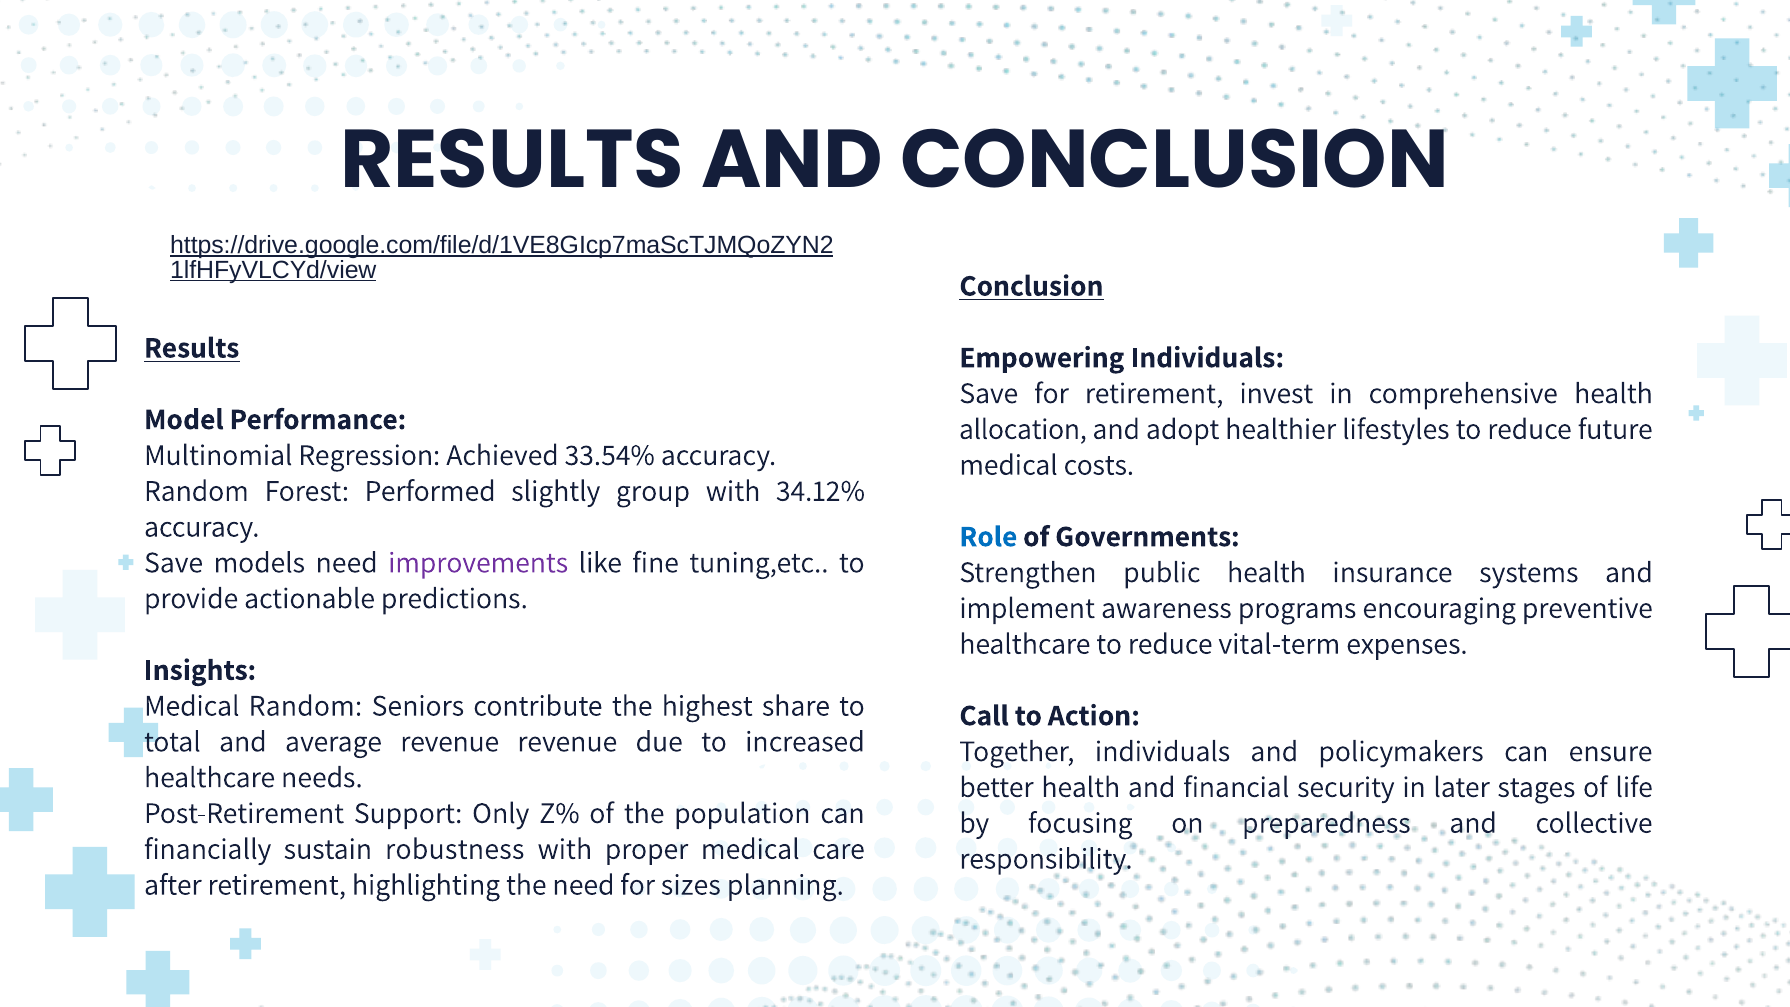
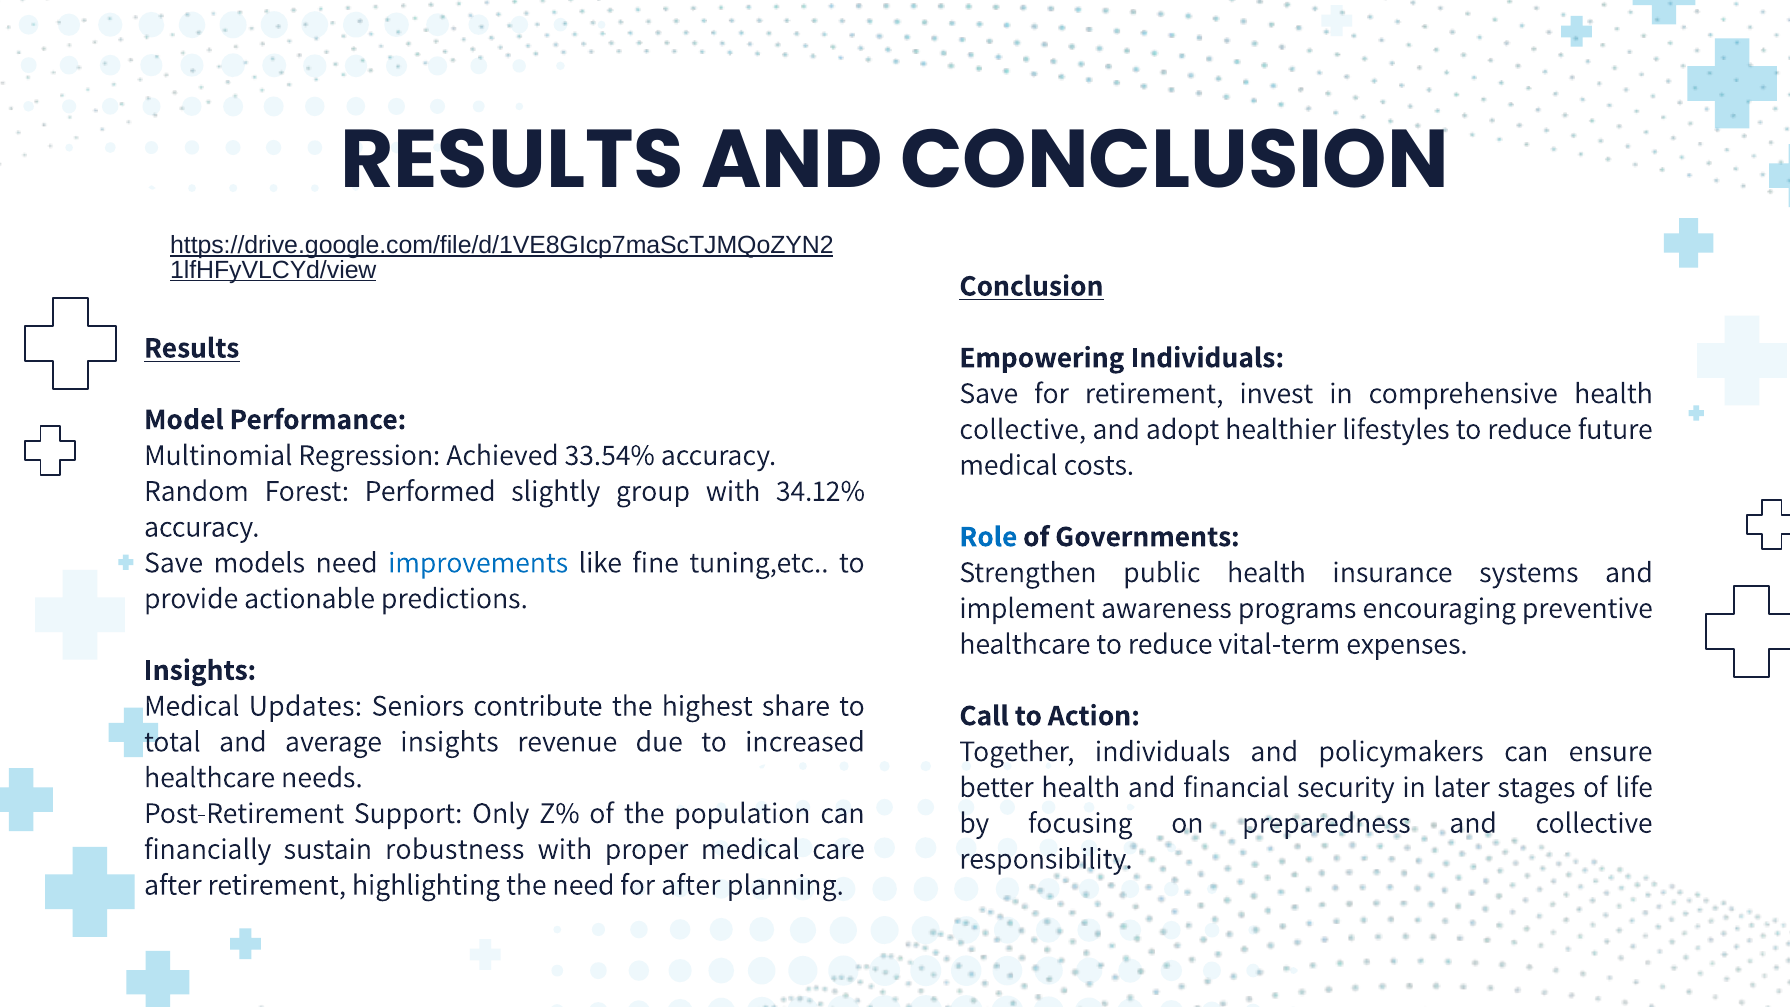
allocation at (1023, 429): allocation -> collective
improvements colour: purple -> blue
Medical Random: Random -> Updates
average revenue: revenue -> insights
for sizes: sizes -> after
